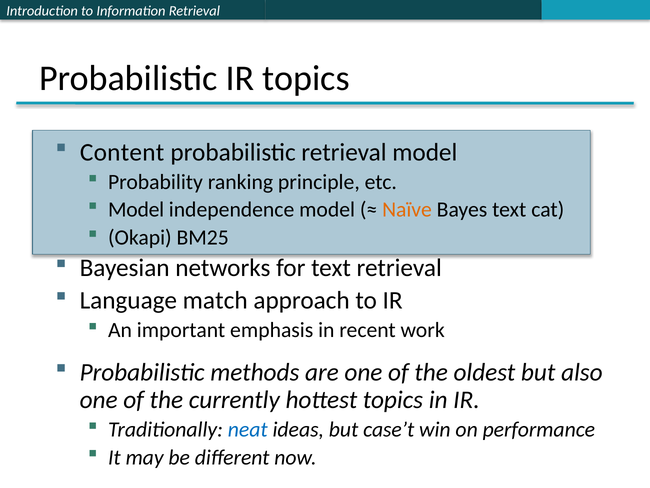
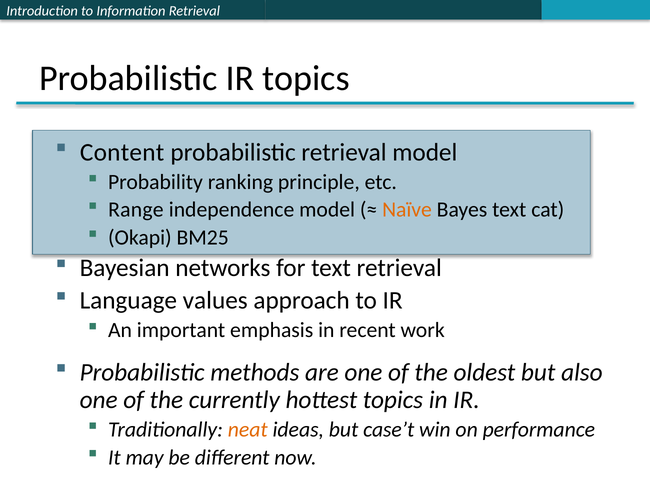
Model at (136, 210): Model -> Range
match: match -> values
neat colour: blue -> orange
